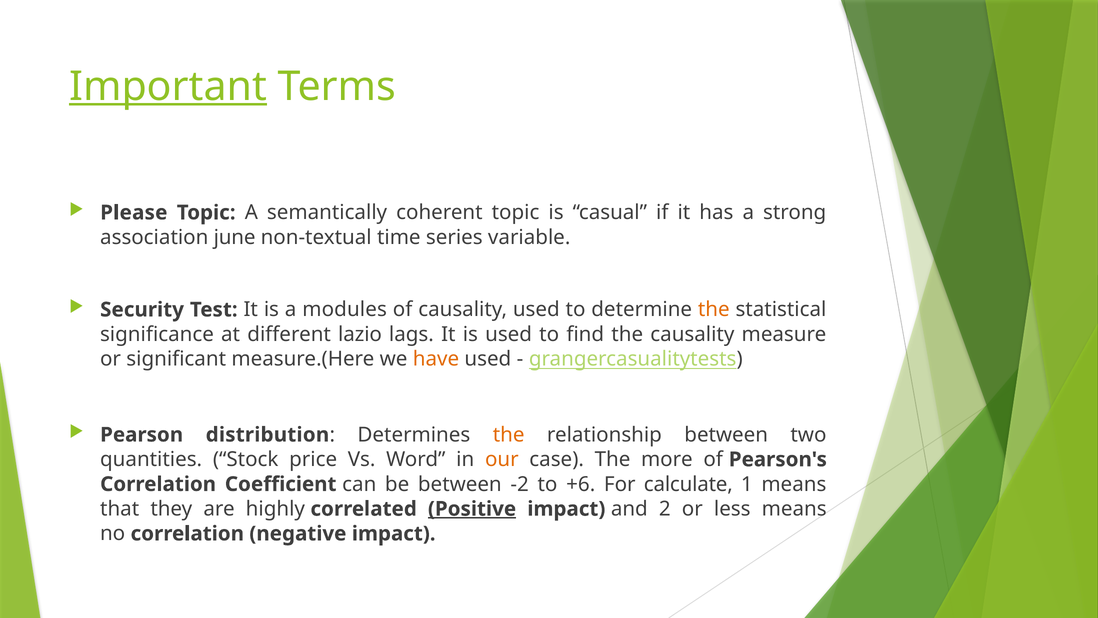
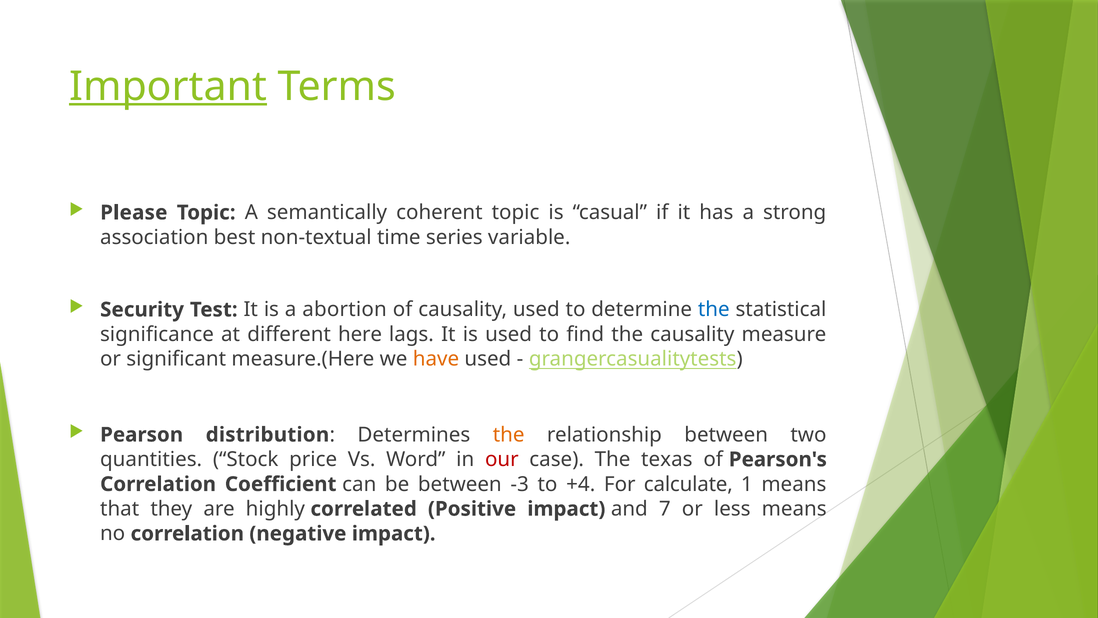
june: june -> best
modules: modules -> abortion
the at (714, 310) colour: orange -> blue
lazio: lazio -> here
our colour: orange -> red
more: more -> texas
-2: -2 -> -3
+6: +6 -> +4
Positive underline: present -> none
2: 2 -> 7
